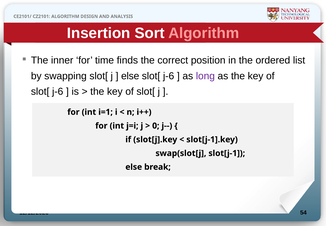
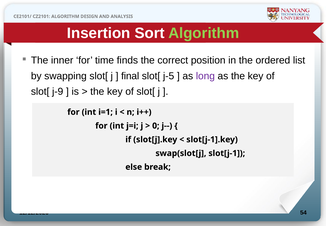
Algorithm at (204, 33) colour: pink -> light green
else at (130, 76): else -> final
j-6 at (169, 76): j-6 -> j-5
j-6 at (58, 92): j-6 -> j-9
